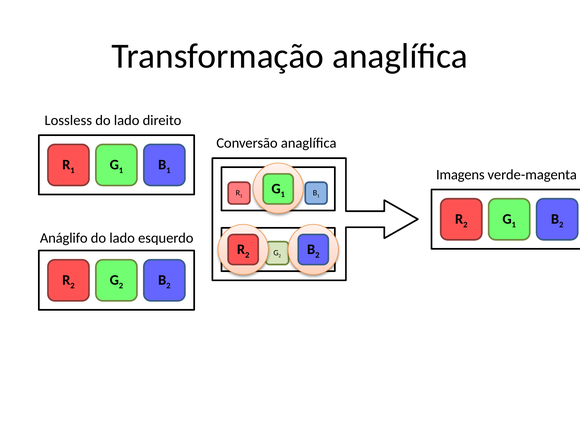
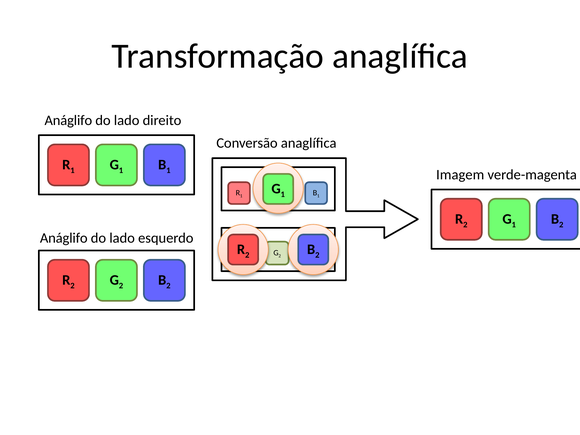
Lossless at (68, 120): Lossless -> Anáglifo
Imagens: Imagens -> Imagem
